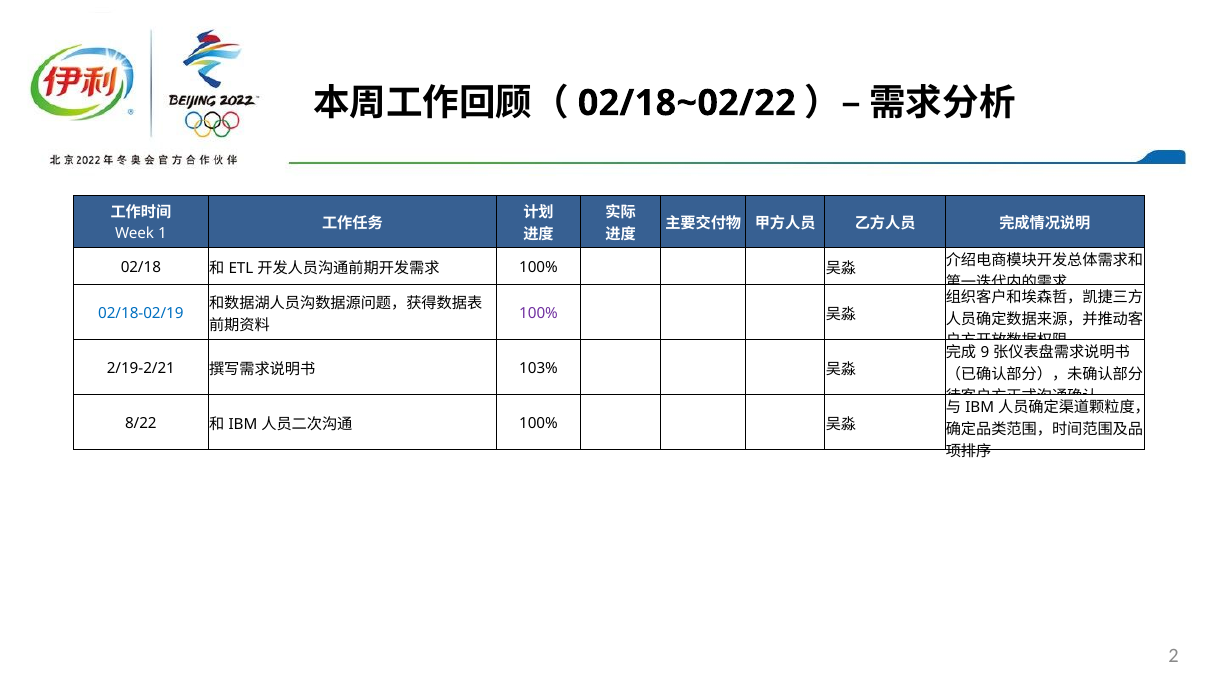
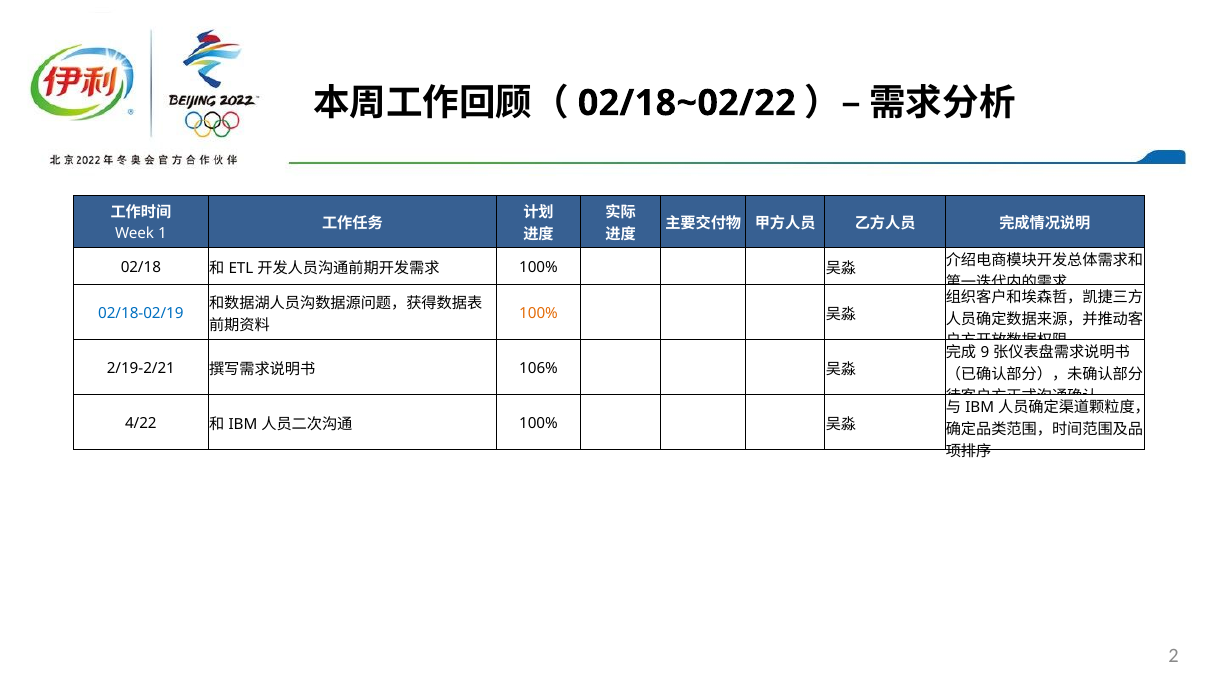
100% at (539, 313) colour: purple -> orange
103%: 103% -> 106%
8/22: 8/22 -> 4/22
